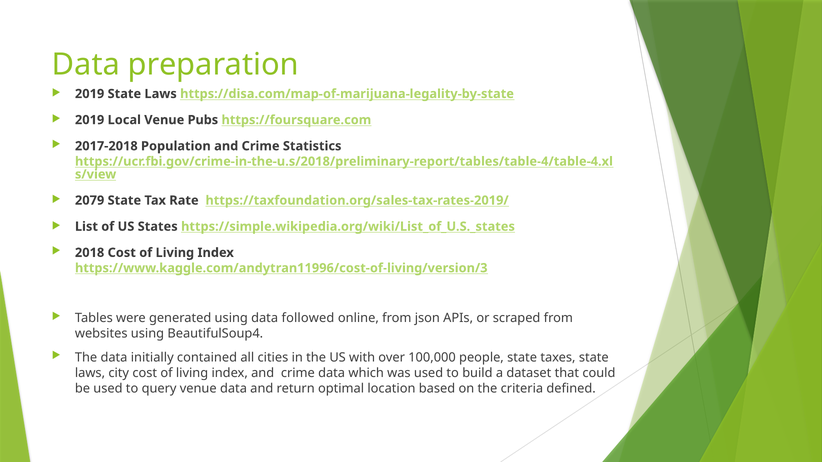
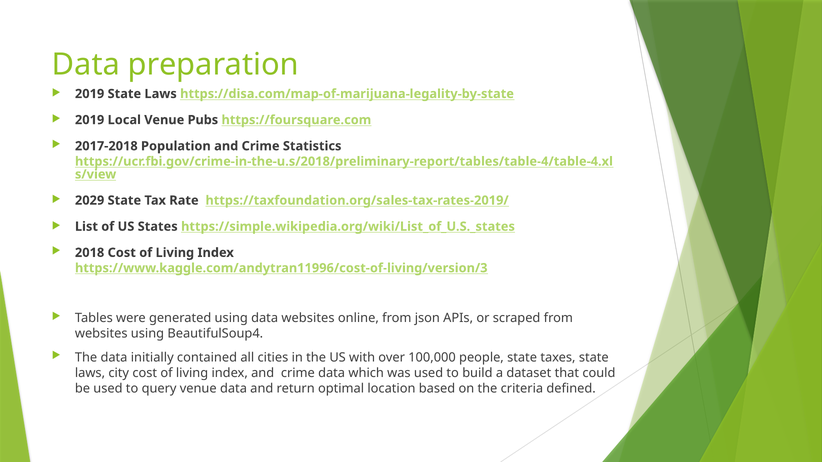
2079: 2079 -> 2029
data followed: followed -> websites
